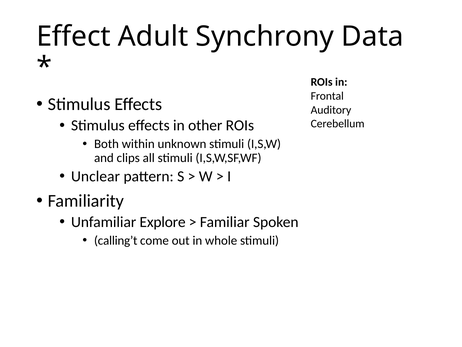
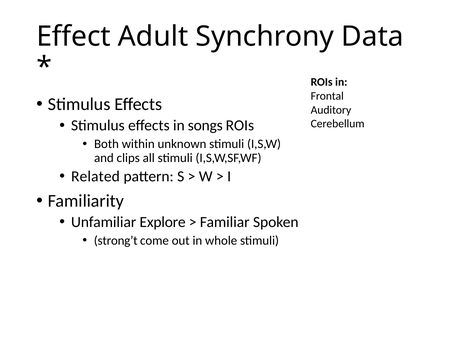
other: other -> songs
Unclear: Unclear -> Related
calling’t: calling’t -> strong’t
